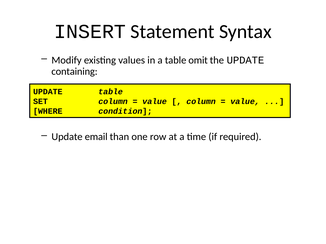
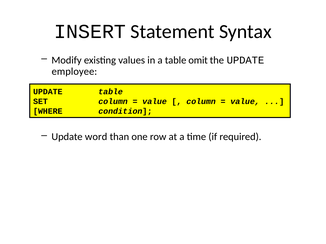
containing: containing -> employee
email: email -> word
